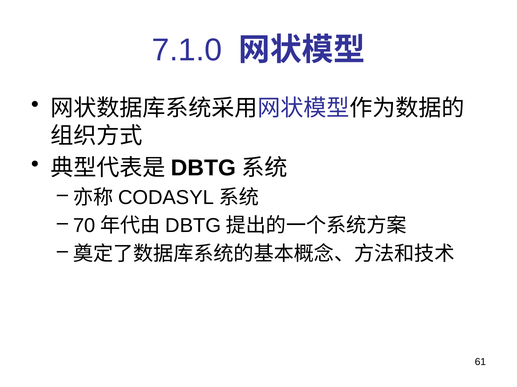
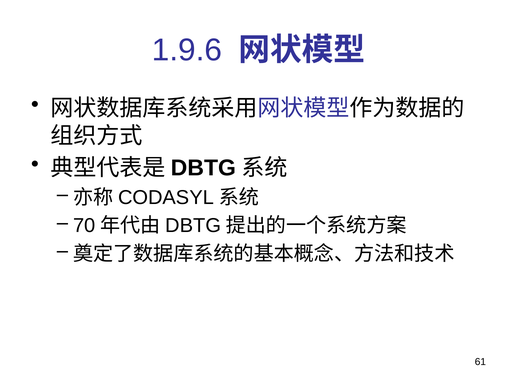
7.1.0: 7.1.0 -> 1.9.6
